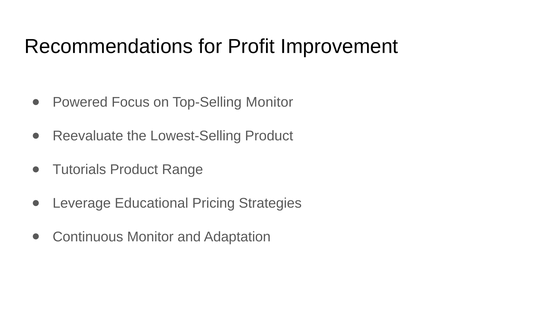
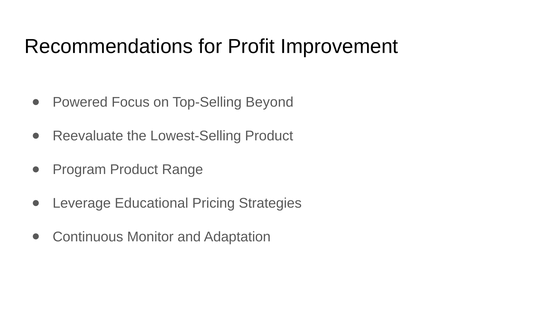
Top-Selling Monitor: Monitor -> Beyond
Tutorials: Tutorials -> Program
